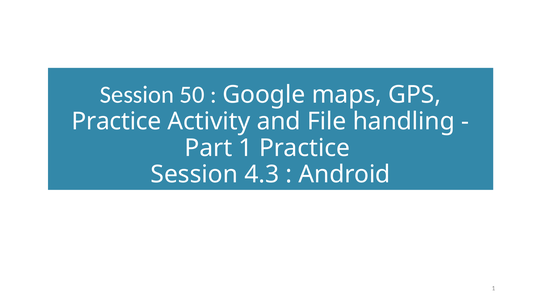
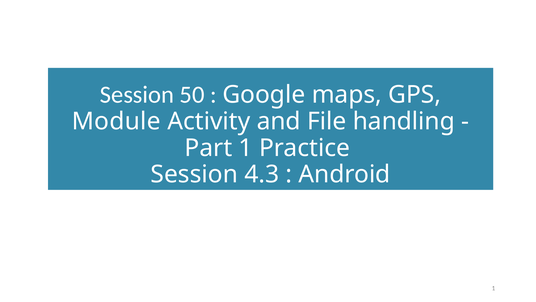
Practice at (116, 121): Practice -> Module
